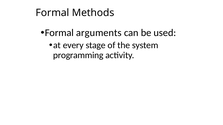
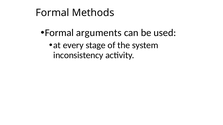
programming: programming -> inconsistency
